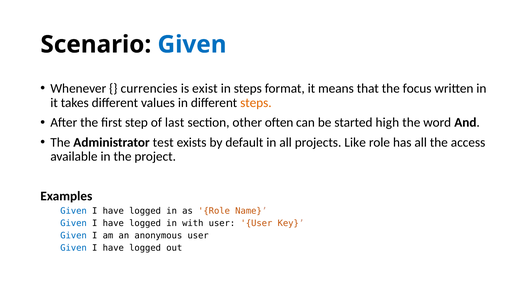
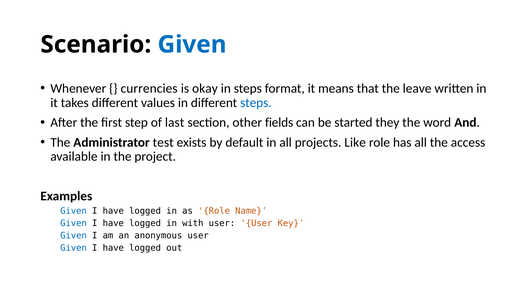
exist: exist -> okay
focus: focus -> leave
steps at (256, 103) colour: orange -> blue
often: often -> fields
high: high -> they
